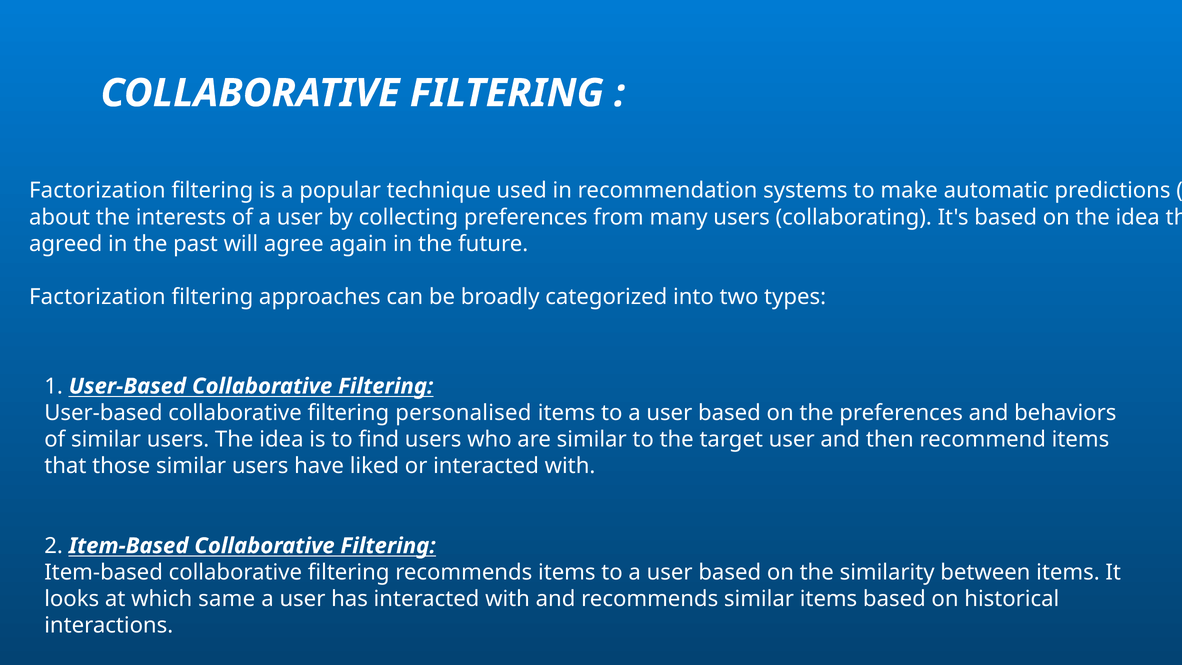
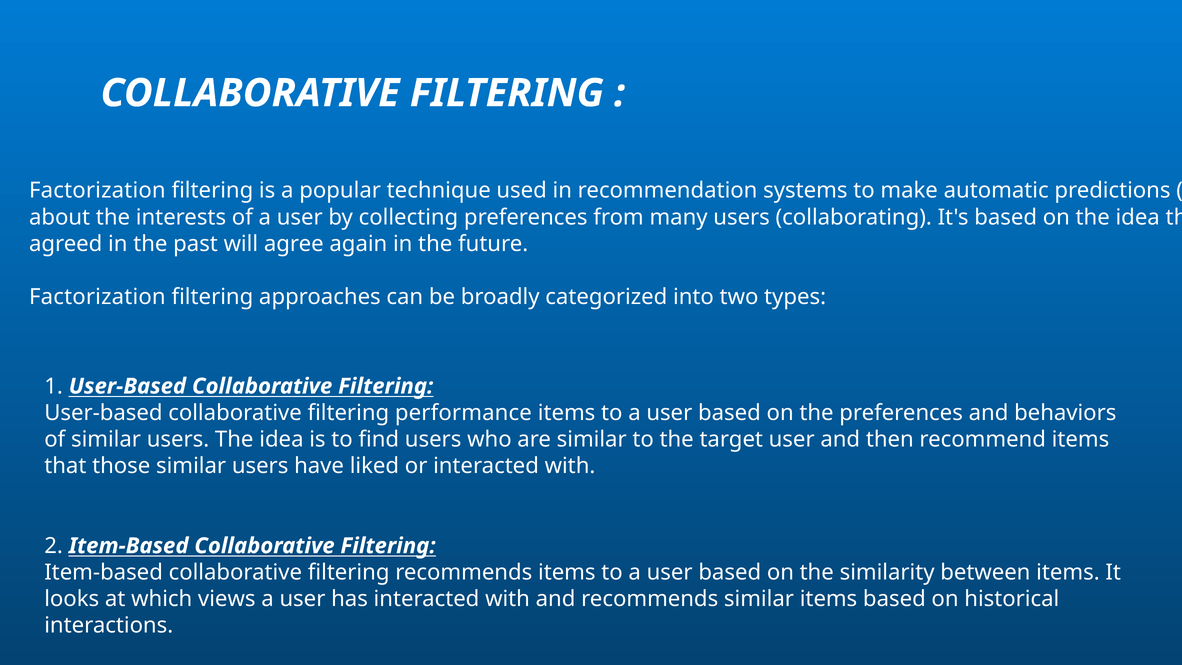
personalised: personalised -> performance
same: same -> views
